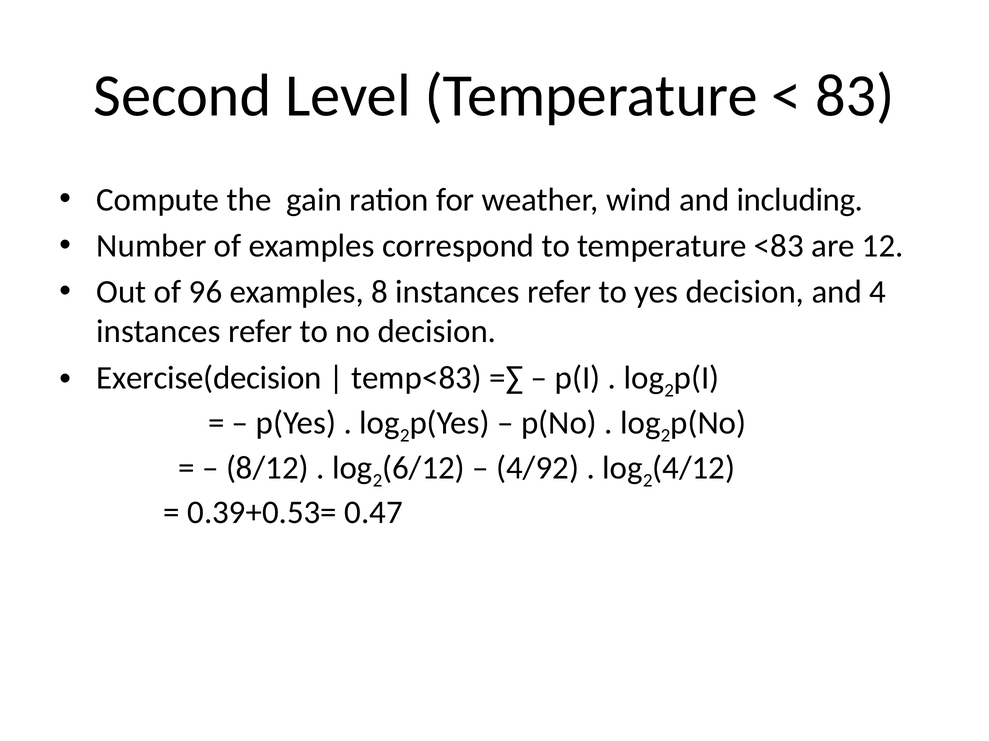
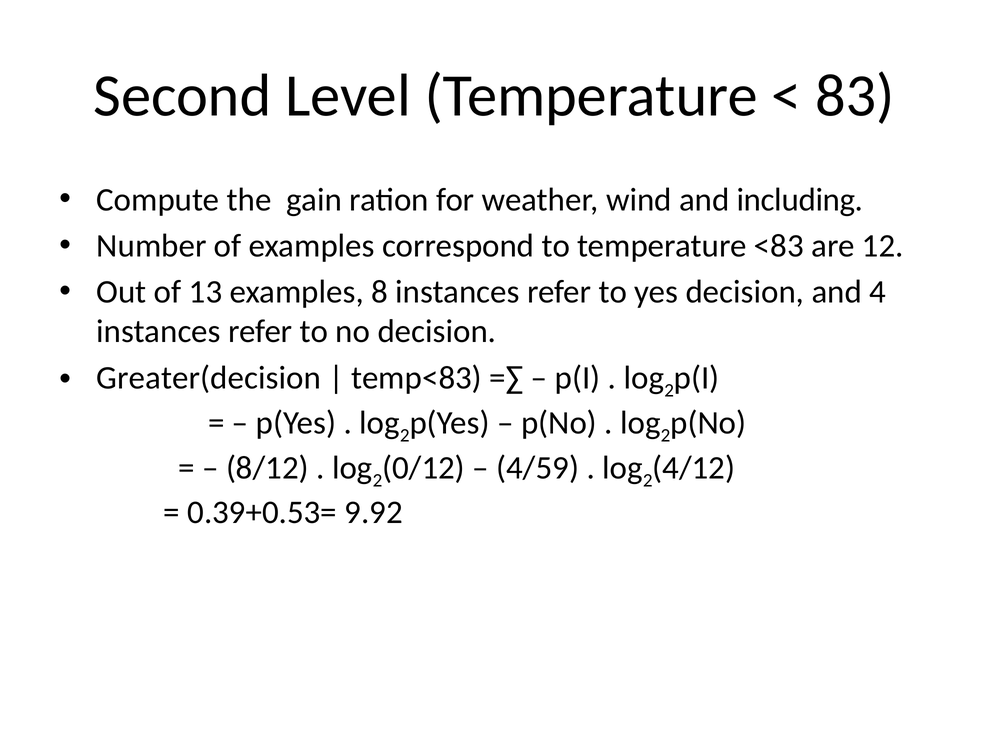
96: 96 -> 13
Exercise(decision: Exercise(decision -> Greater(decision
6/12: 6/12 -> 0/12
4/92: 4/92 -> 4/59
0.47: 0.47 -> 9.92
